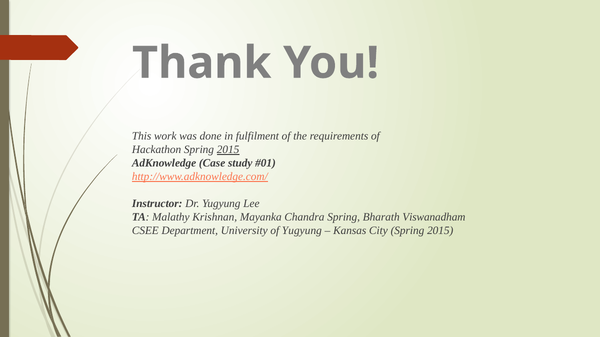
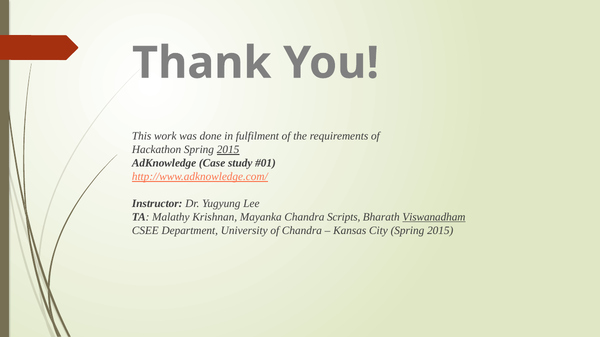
Chandra Spring: Spring -> Scripts
Viswanadham underline: none -> present
of Yugyung: Yugyung -> Chandra
